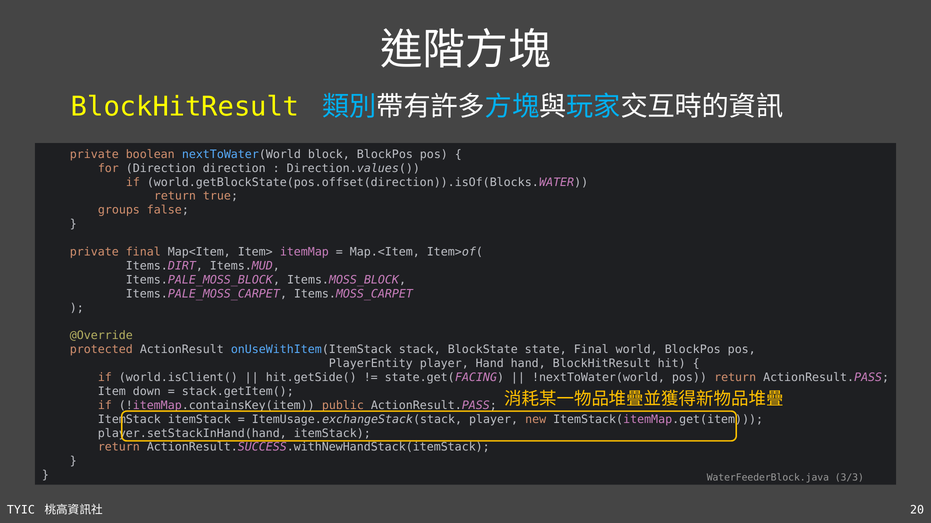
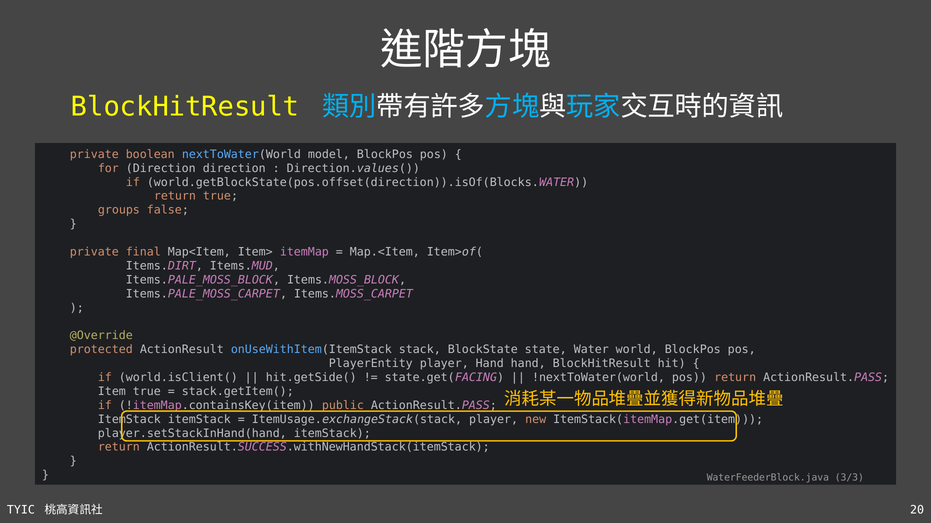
block: block -> model
state Final: Final -> Water
Item down: down -> true
